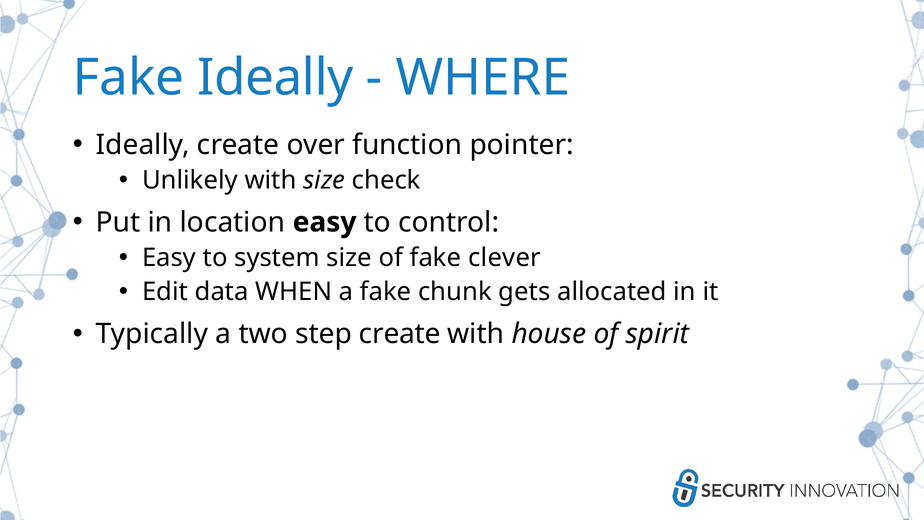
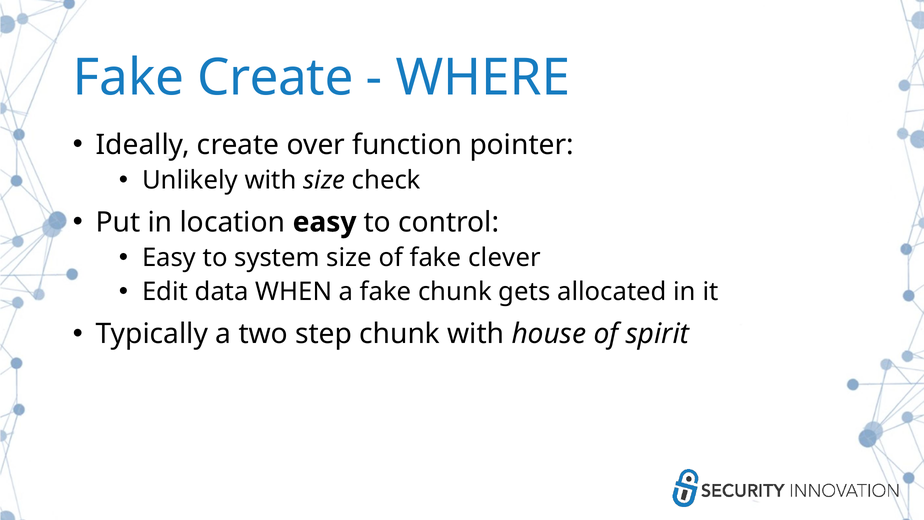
Fake Ideally: Ideally -> Create
step create: create -> chunk
